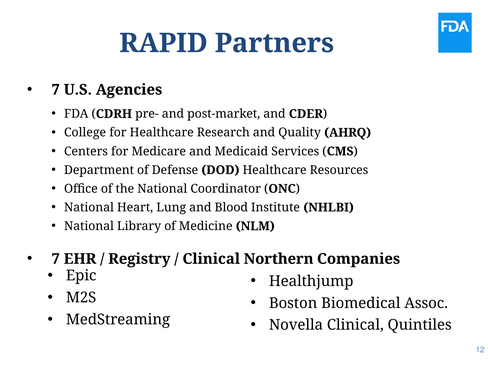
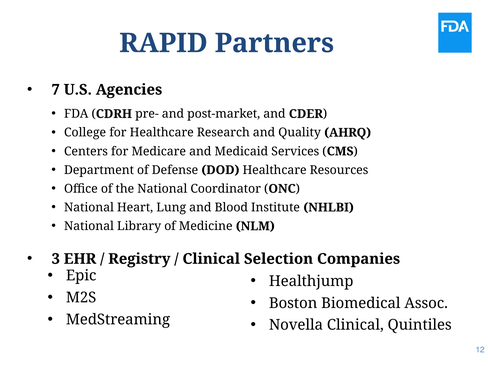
7 at (56, 259): 7 -> 3
Northern: Northern -> Selection
